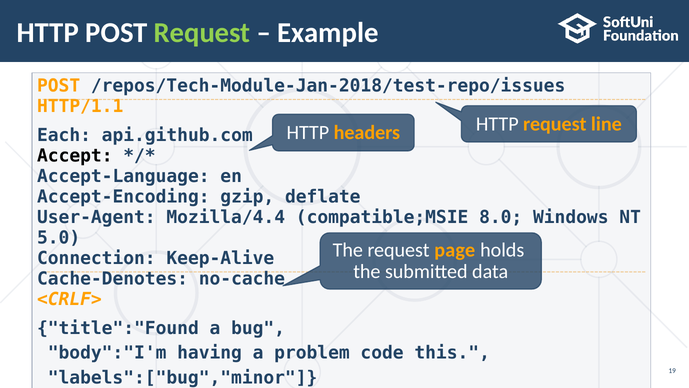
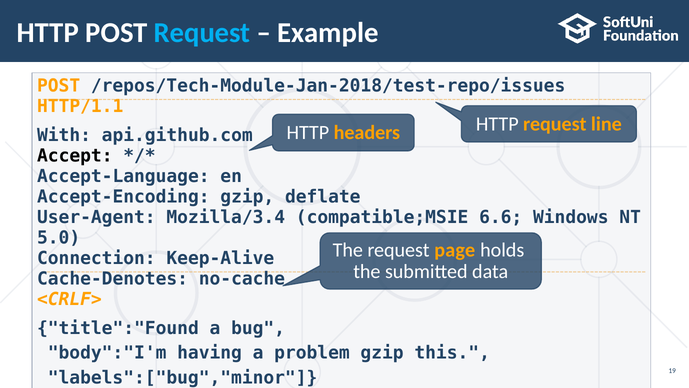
Request at (202, 33) colour: light green -> light blue
Each: Each -> With
Mozilla/4.4: Mozilla/4.4 -> Mozilla/3.4
8.0: 8.0 -> 6.6
problem code: code -> gzip
